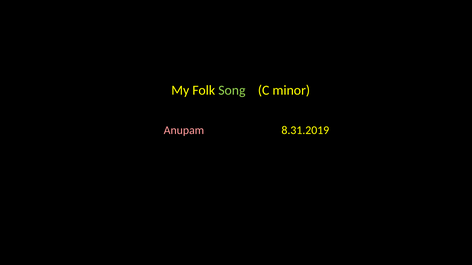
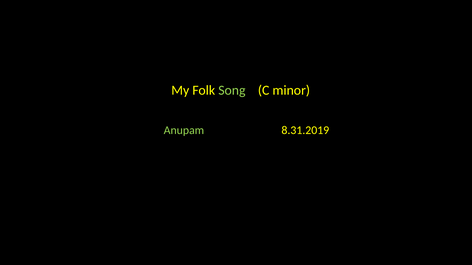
Anupam colour: pink -> light green
